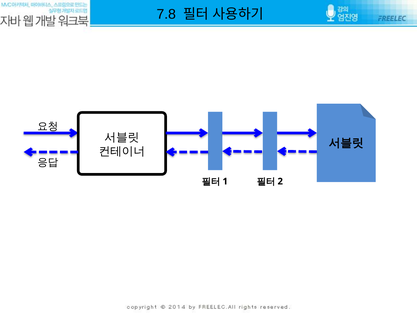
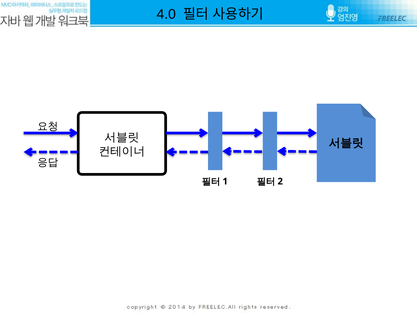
7.8: 7.8 -> 4.0
